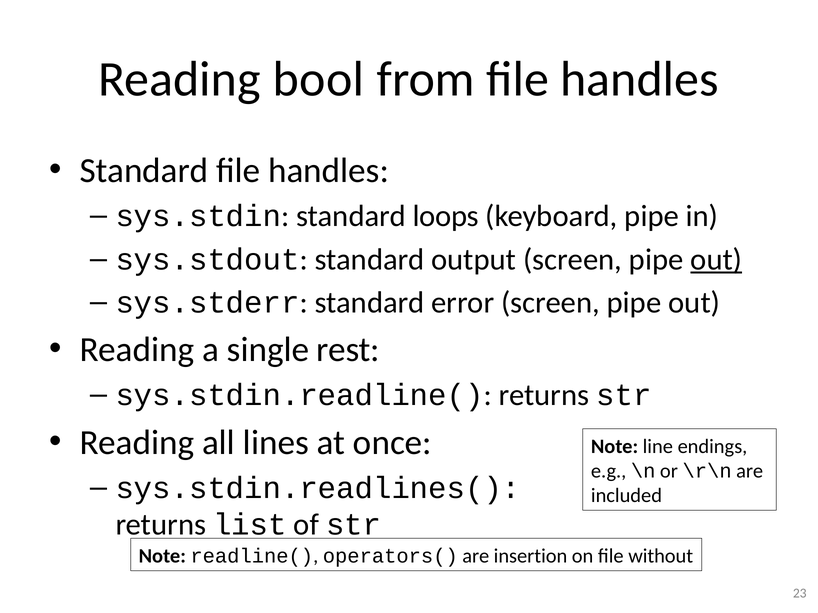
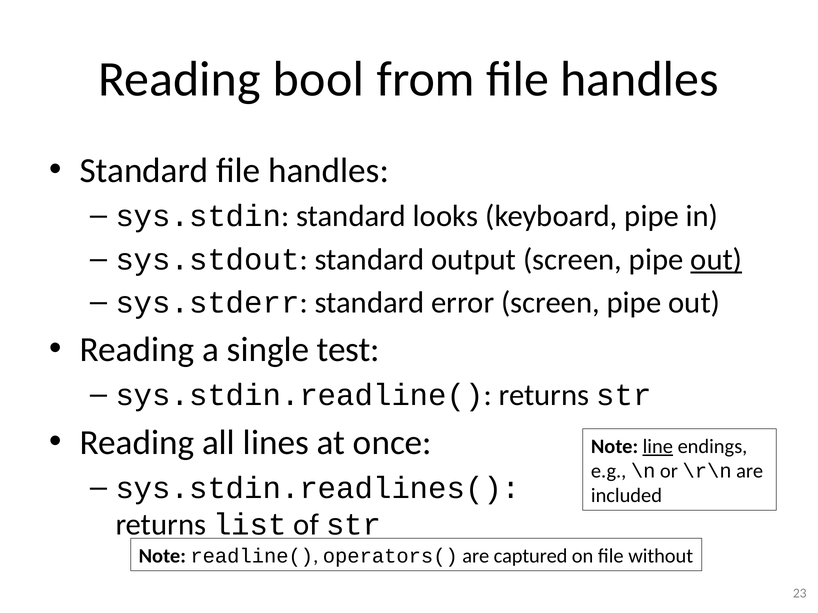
loops: loops -> looks
rest: rest -> test
line underline: none -> present
insertion: insertion -> captured
